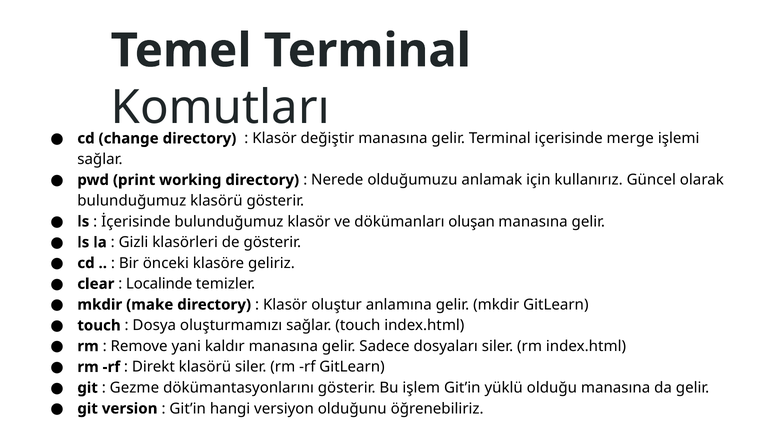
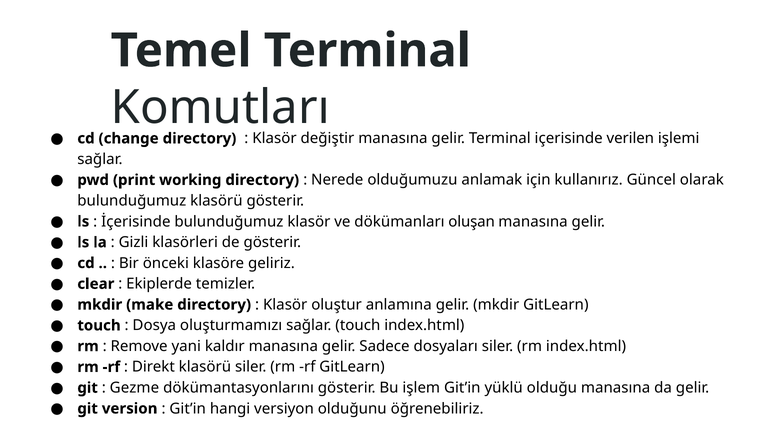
merge: merge -> verilen
Localinde: Localinde -> Ekiplerde
